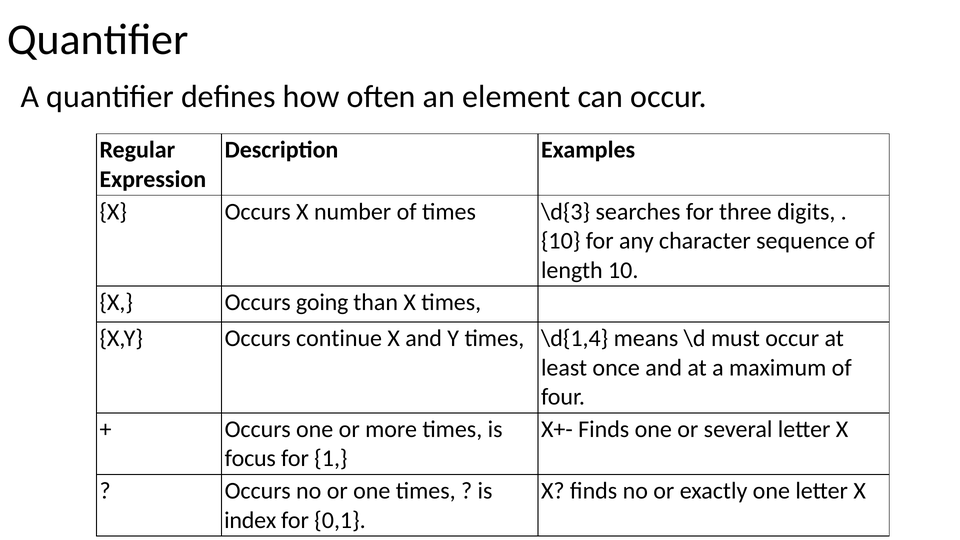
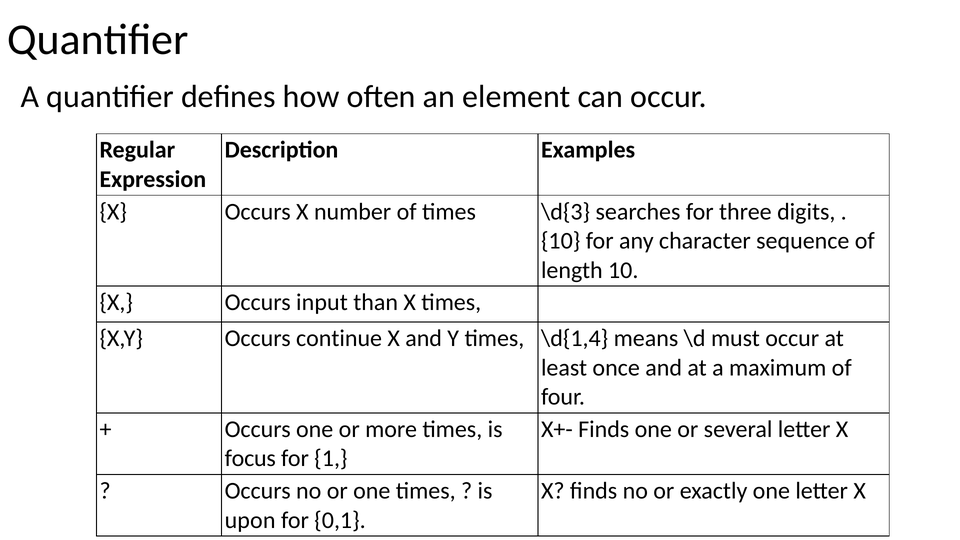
going: going -> input
index: index -> upon
